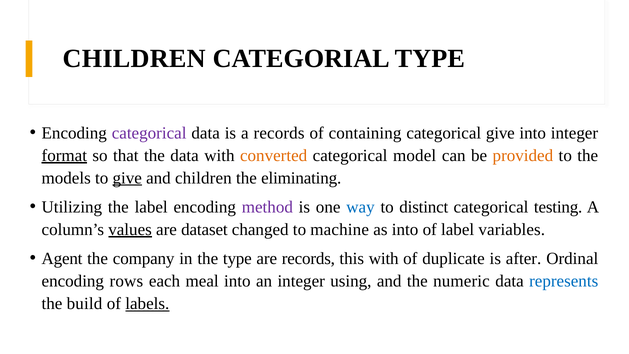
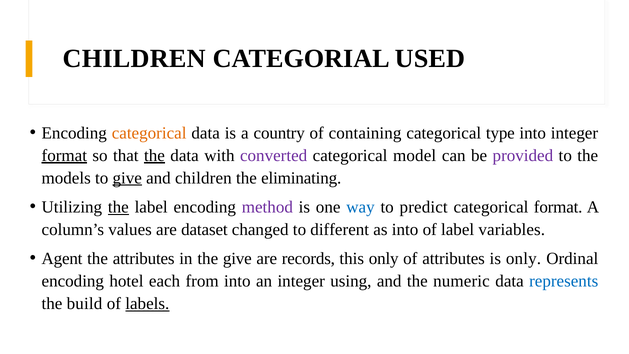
CATEGORIAL TYPE: TYPE -> USED
categorical at (149, 133) colour: purple -> orange
a records: records -> country
categorical give: give -> type
the at (154, 155) underline: none -> present
converted colour: orange -> purple
provided colour: orange -> purple
the at (118, 207) underline: none -> present
distinct: distinct -> predict
categorical testing: testing -> format
values underline: present -> none
machine: machine -> different
the company: company -> attributes
the type: type -> give
this with: with -> only
of duplicate: duplicate -> attributes
is after: after -> only
rows: rows -> hotel
meal: meal -> from
